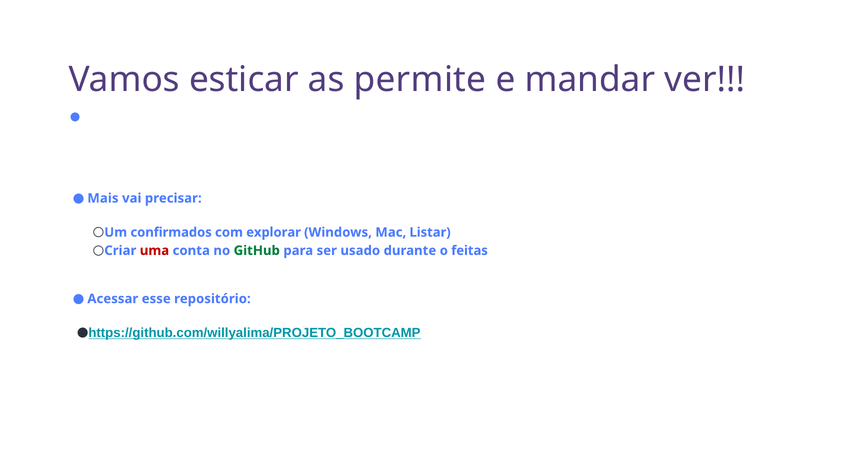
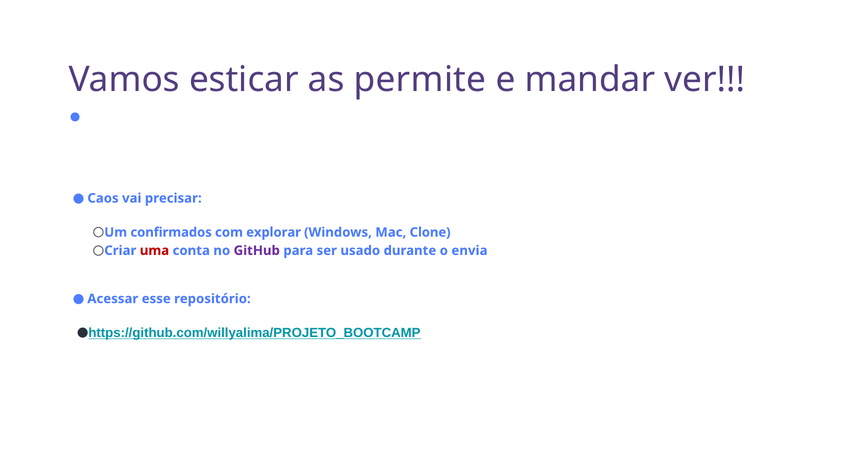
Mais: Mais -> Caos
Listar: Listar -> Clone
GitHub colour: green -> purple
feitas: feitas -> envia
